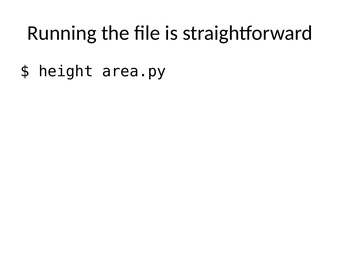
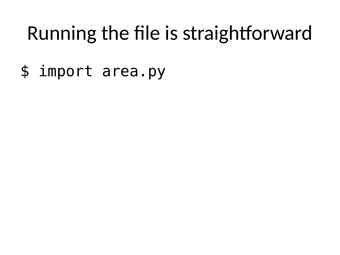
height: height -> import
